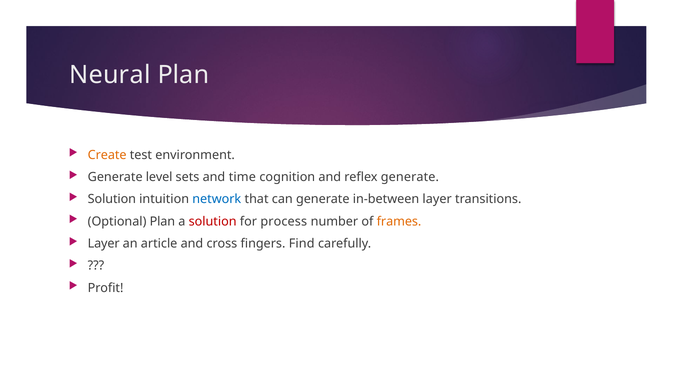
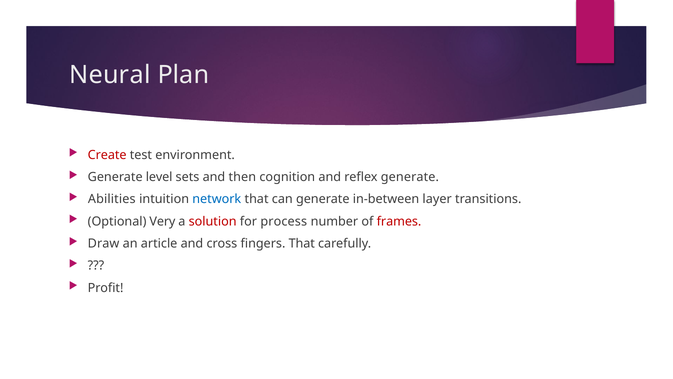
Create colour: orange -> red
time: time -> then
Solution at (112, 199): Solution -> Abilities
Optional Plan: Plan -> Very
frames colour: orange -> red
Layer at (104, 243): Layer -> Draw
fingers Find: Find -> That
